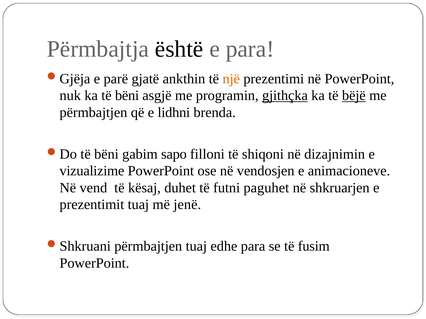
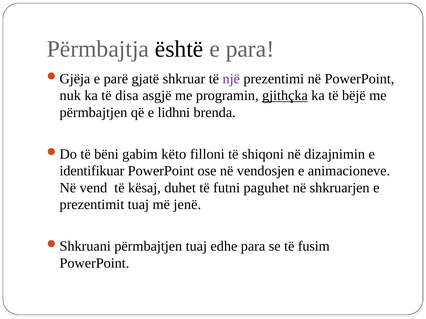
ankthin: ankthin -> shkruar
një colour: orange -> purple
ka të bëni: bëni -> disa
bëjë underline: present -> none
sapo: sapo -> këto
vizualizime: vizualizime -> identifikuar
